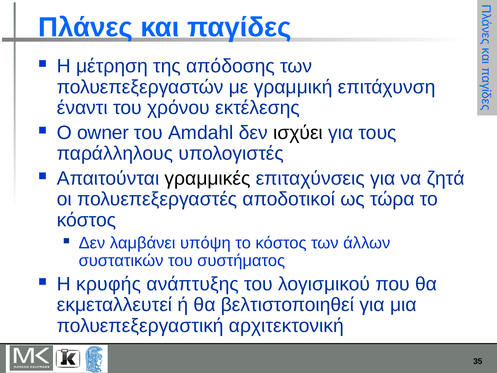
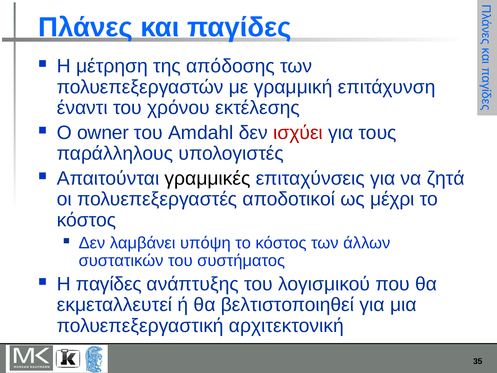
ισχύει colour: black -> red
τώρα: τώρα -> μέχρι
Η κρυφής: κρυφής -> παγίδες
